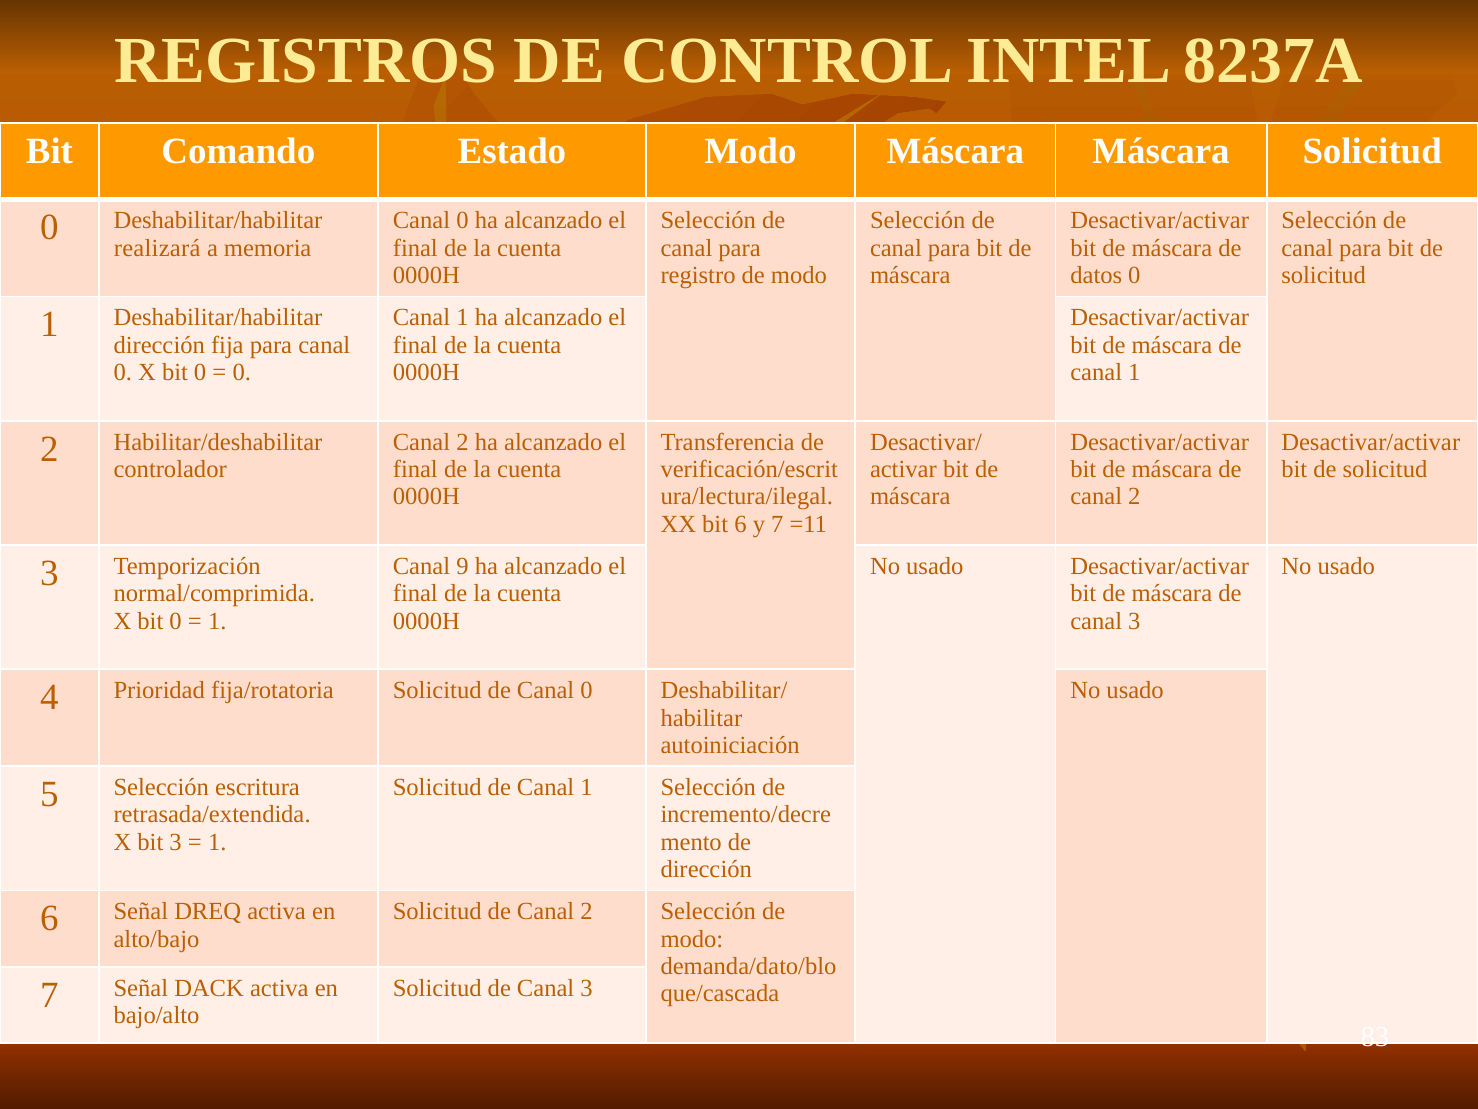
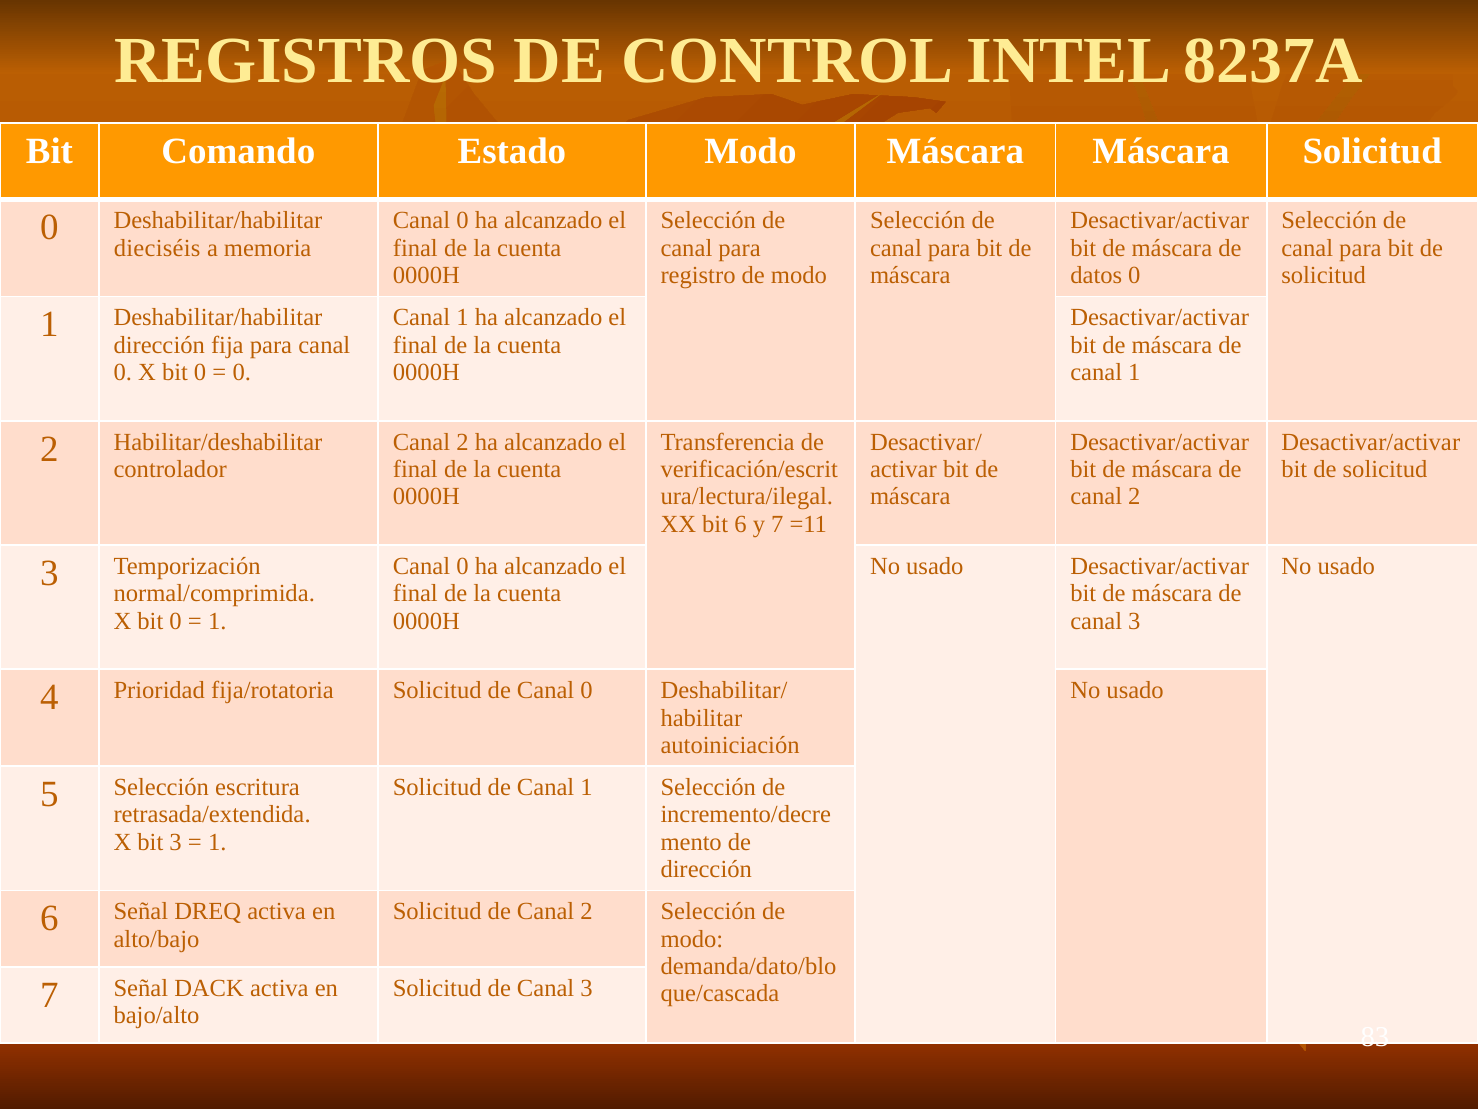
realizará: realizará -> dieciséis
9 at (462, 566): 9 -> 0
